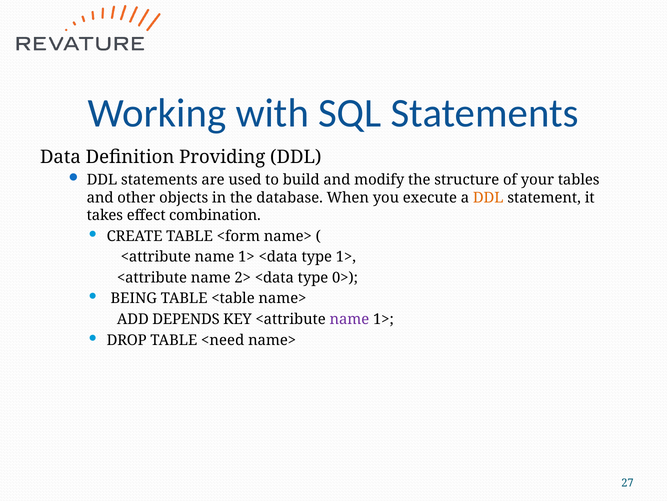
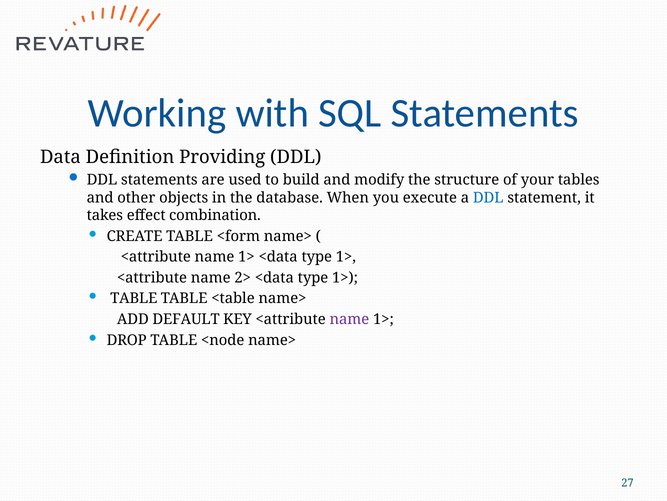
DDL at (488, 197) colour: orange -> blue
2> <data type 0>: 0> -> 1>
BEING at (134, 298): BEING -> TABLE
DEPENDS: DEPENDS -> DEFAULT
<need: <need -> <node
